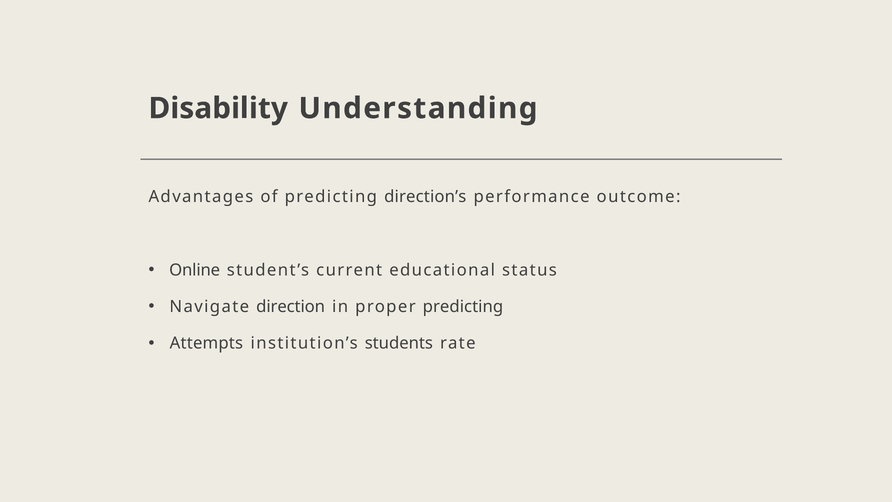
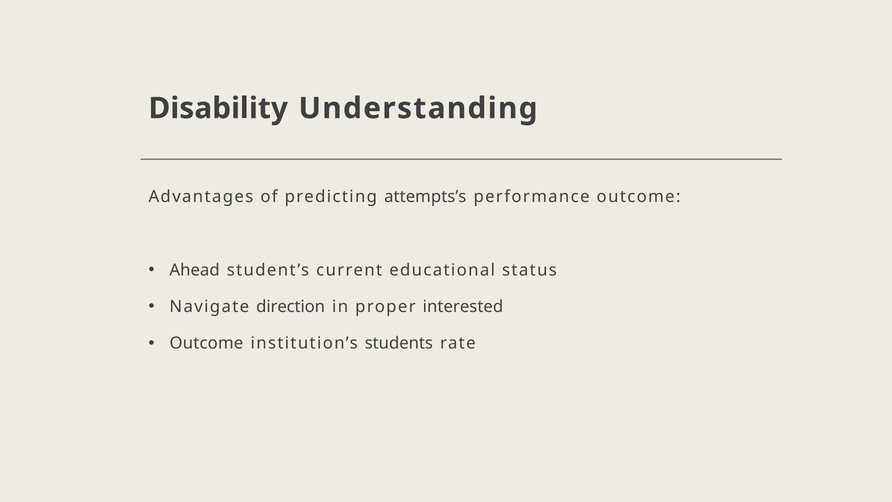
direction’s: direction’s -> attempts’s
Online: Online -> Ahead
proper predicting: predicting -> interested
Attempts at (206, 343): Attempts -> Outcome
